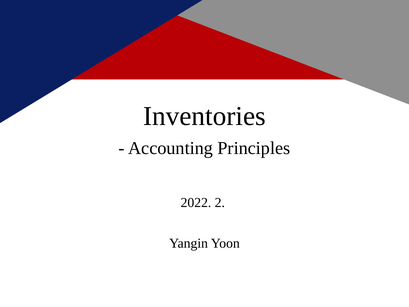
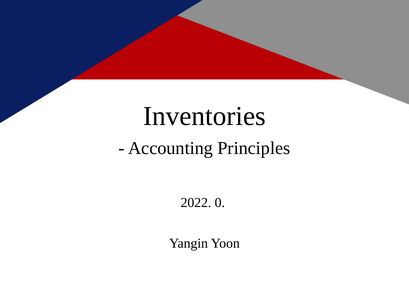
2: 2 -> 0
